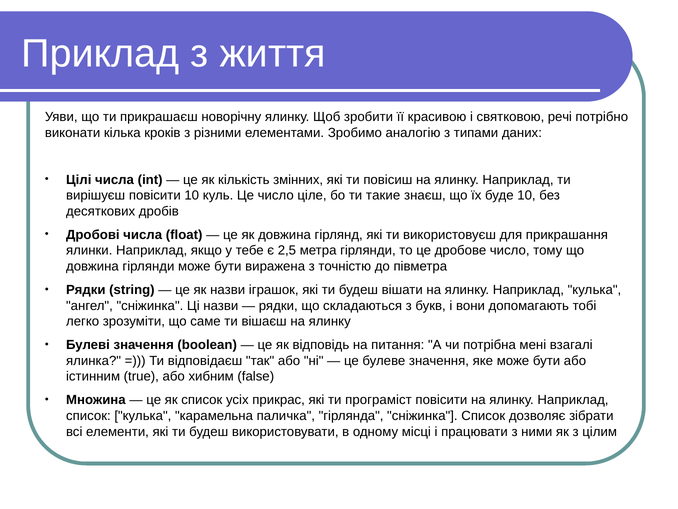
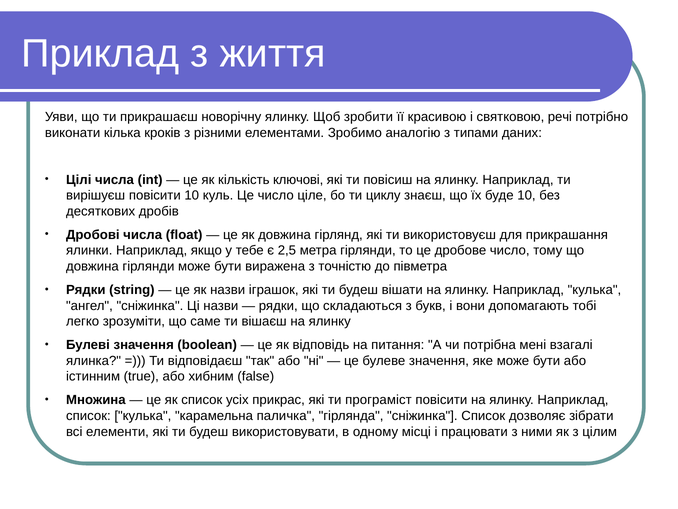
змінних: змінних -> ключові
такие: такие -> циклу
